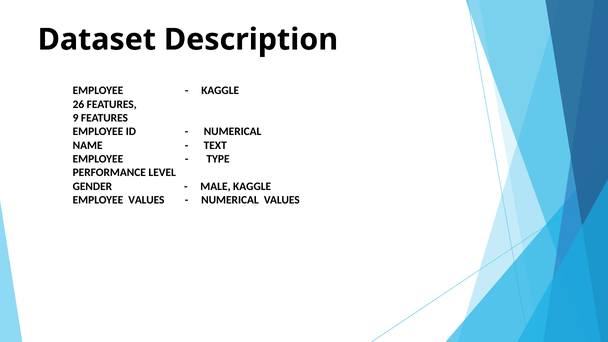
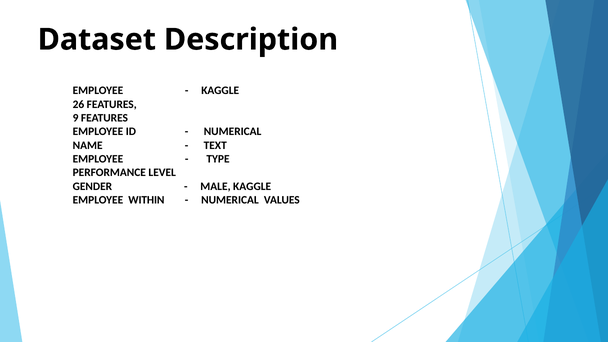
EMPLOYEE VALUES: VALUES -> WITHIN
